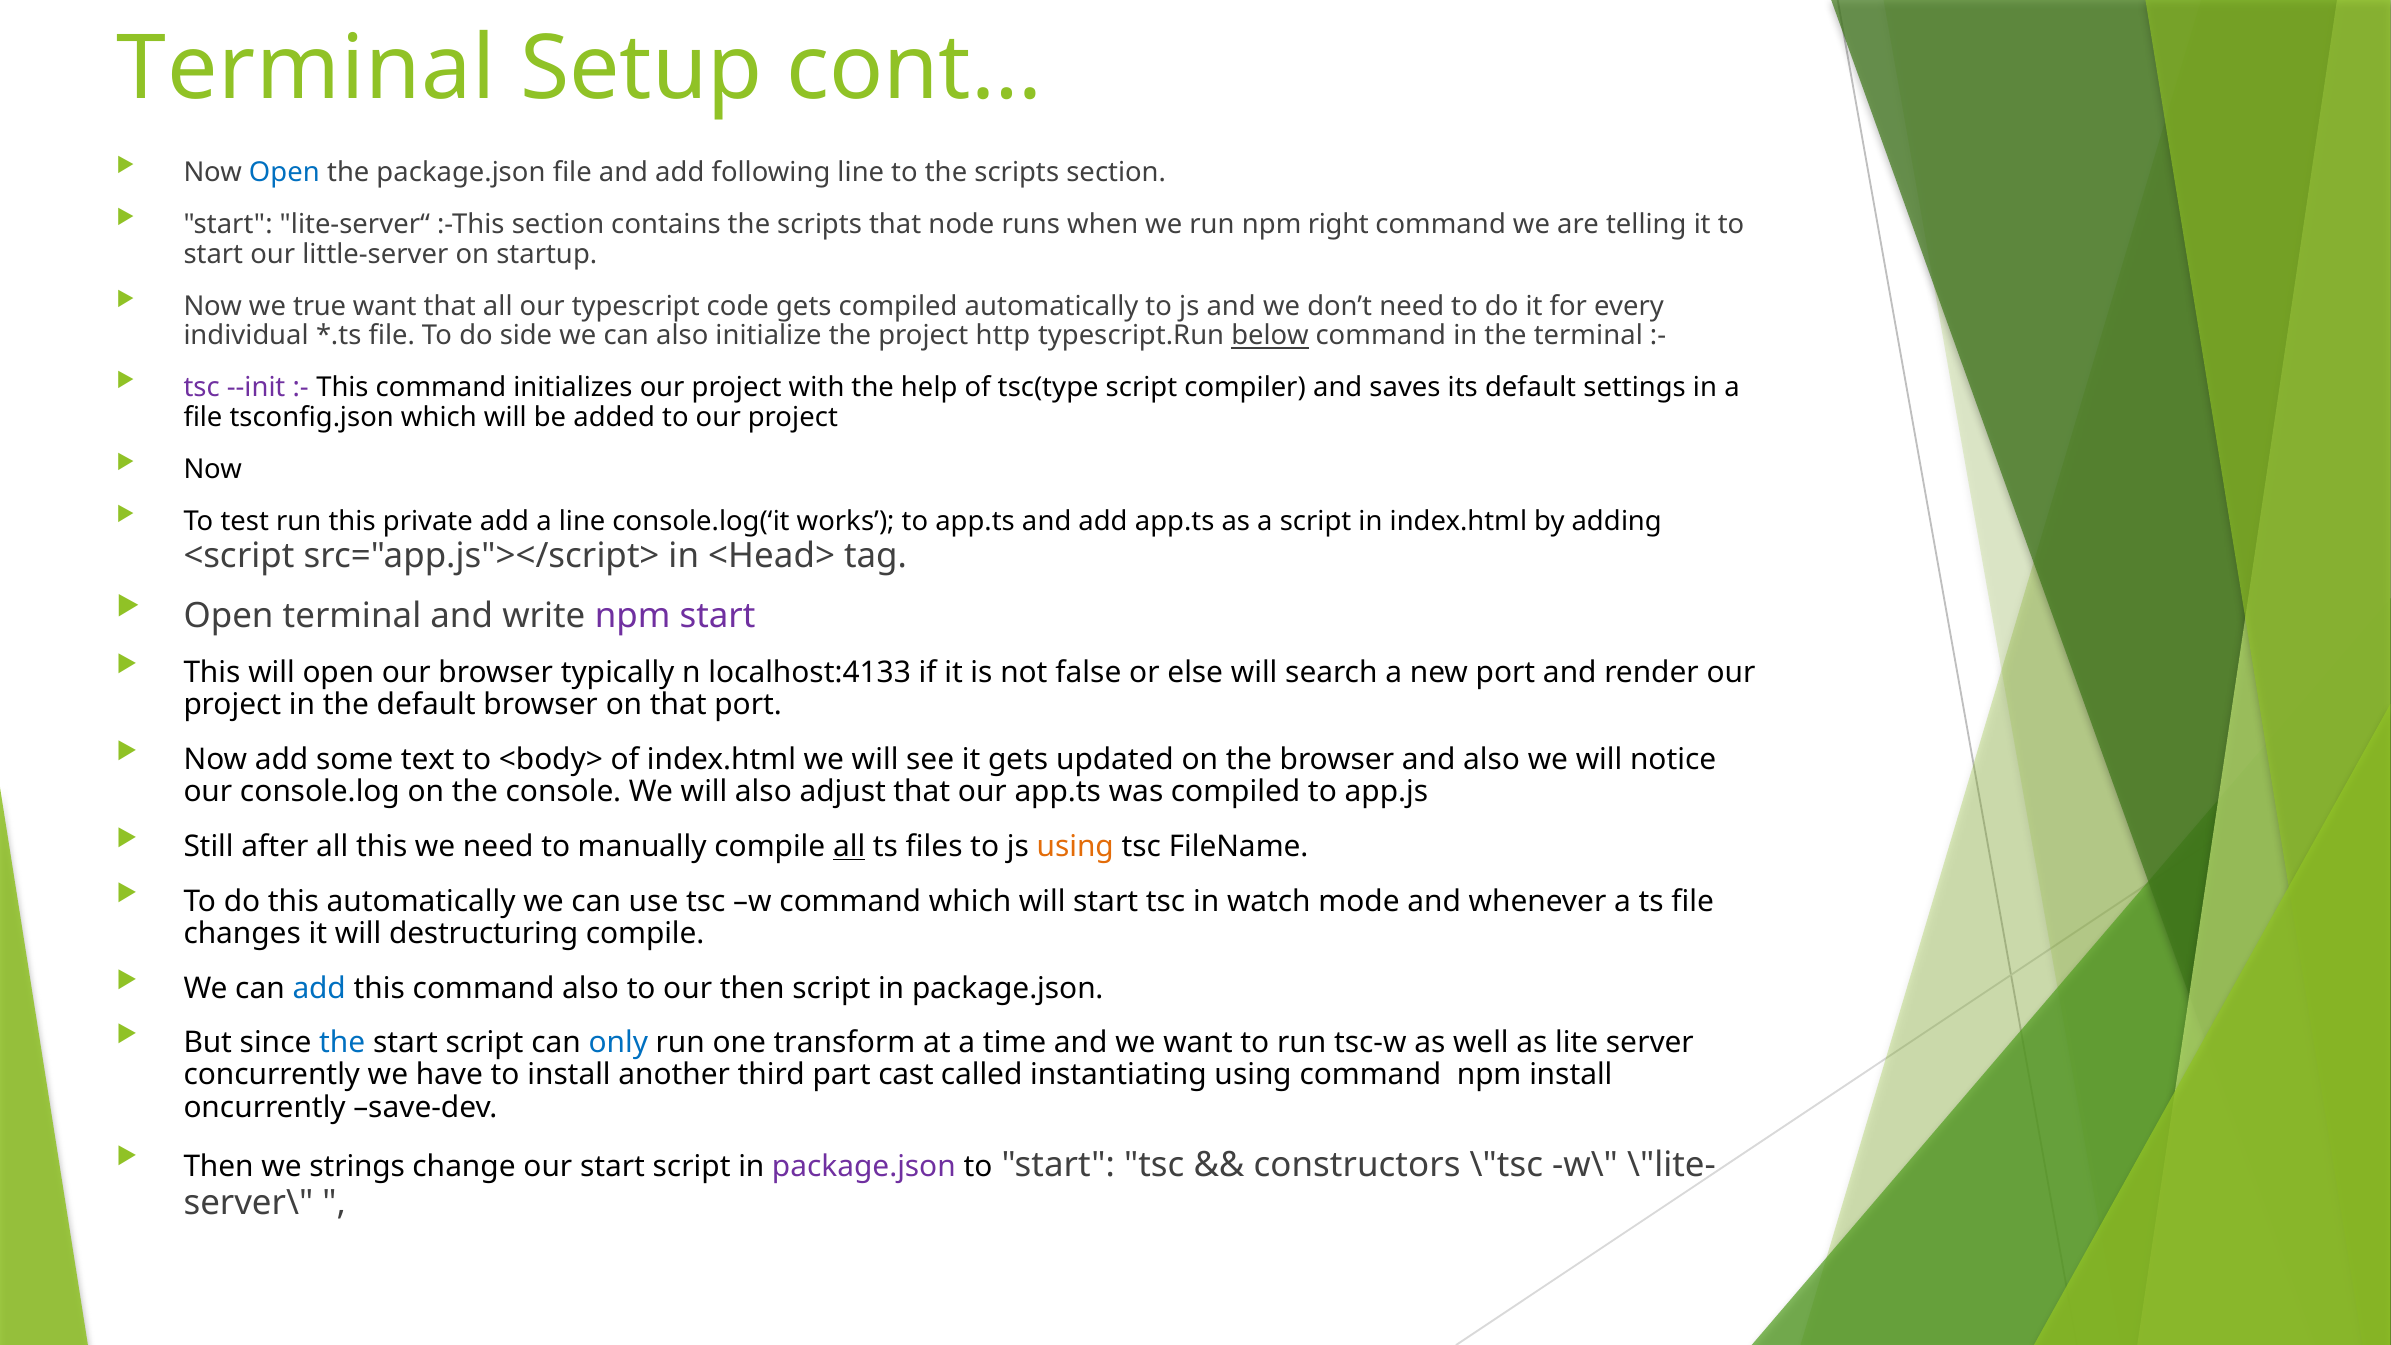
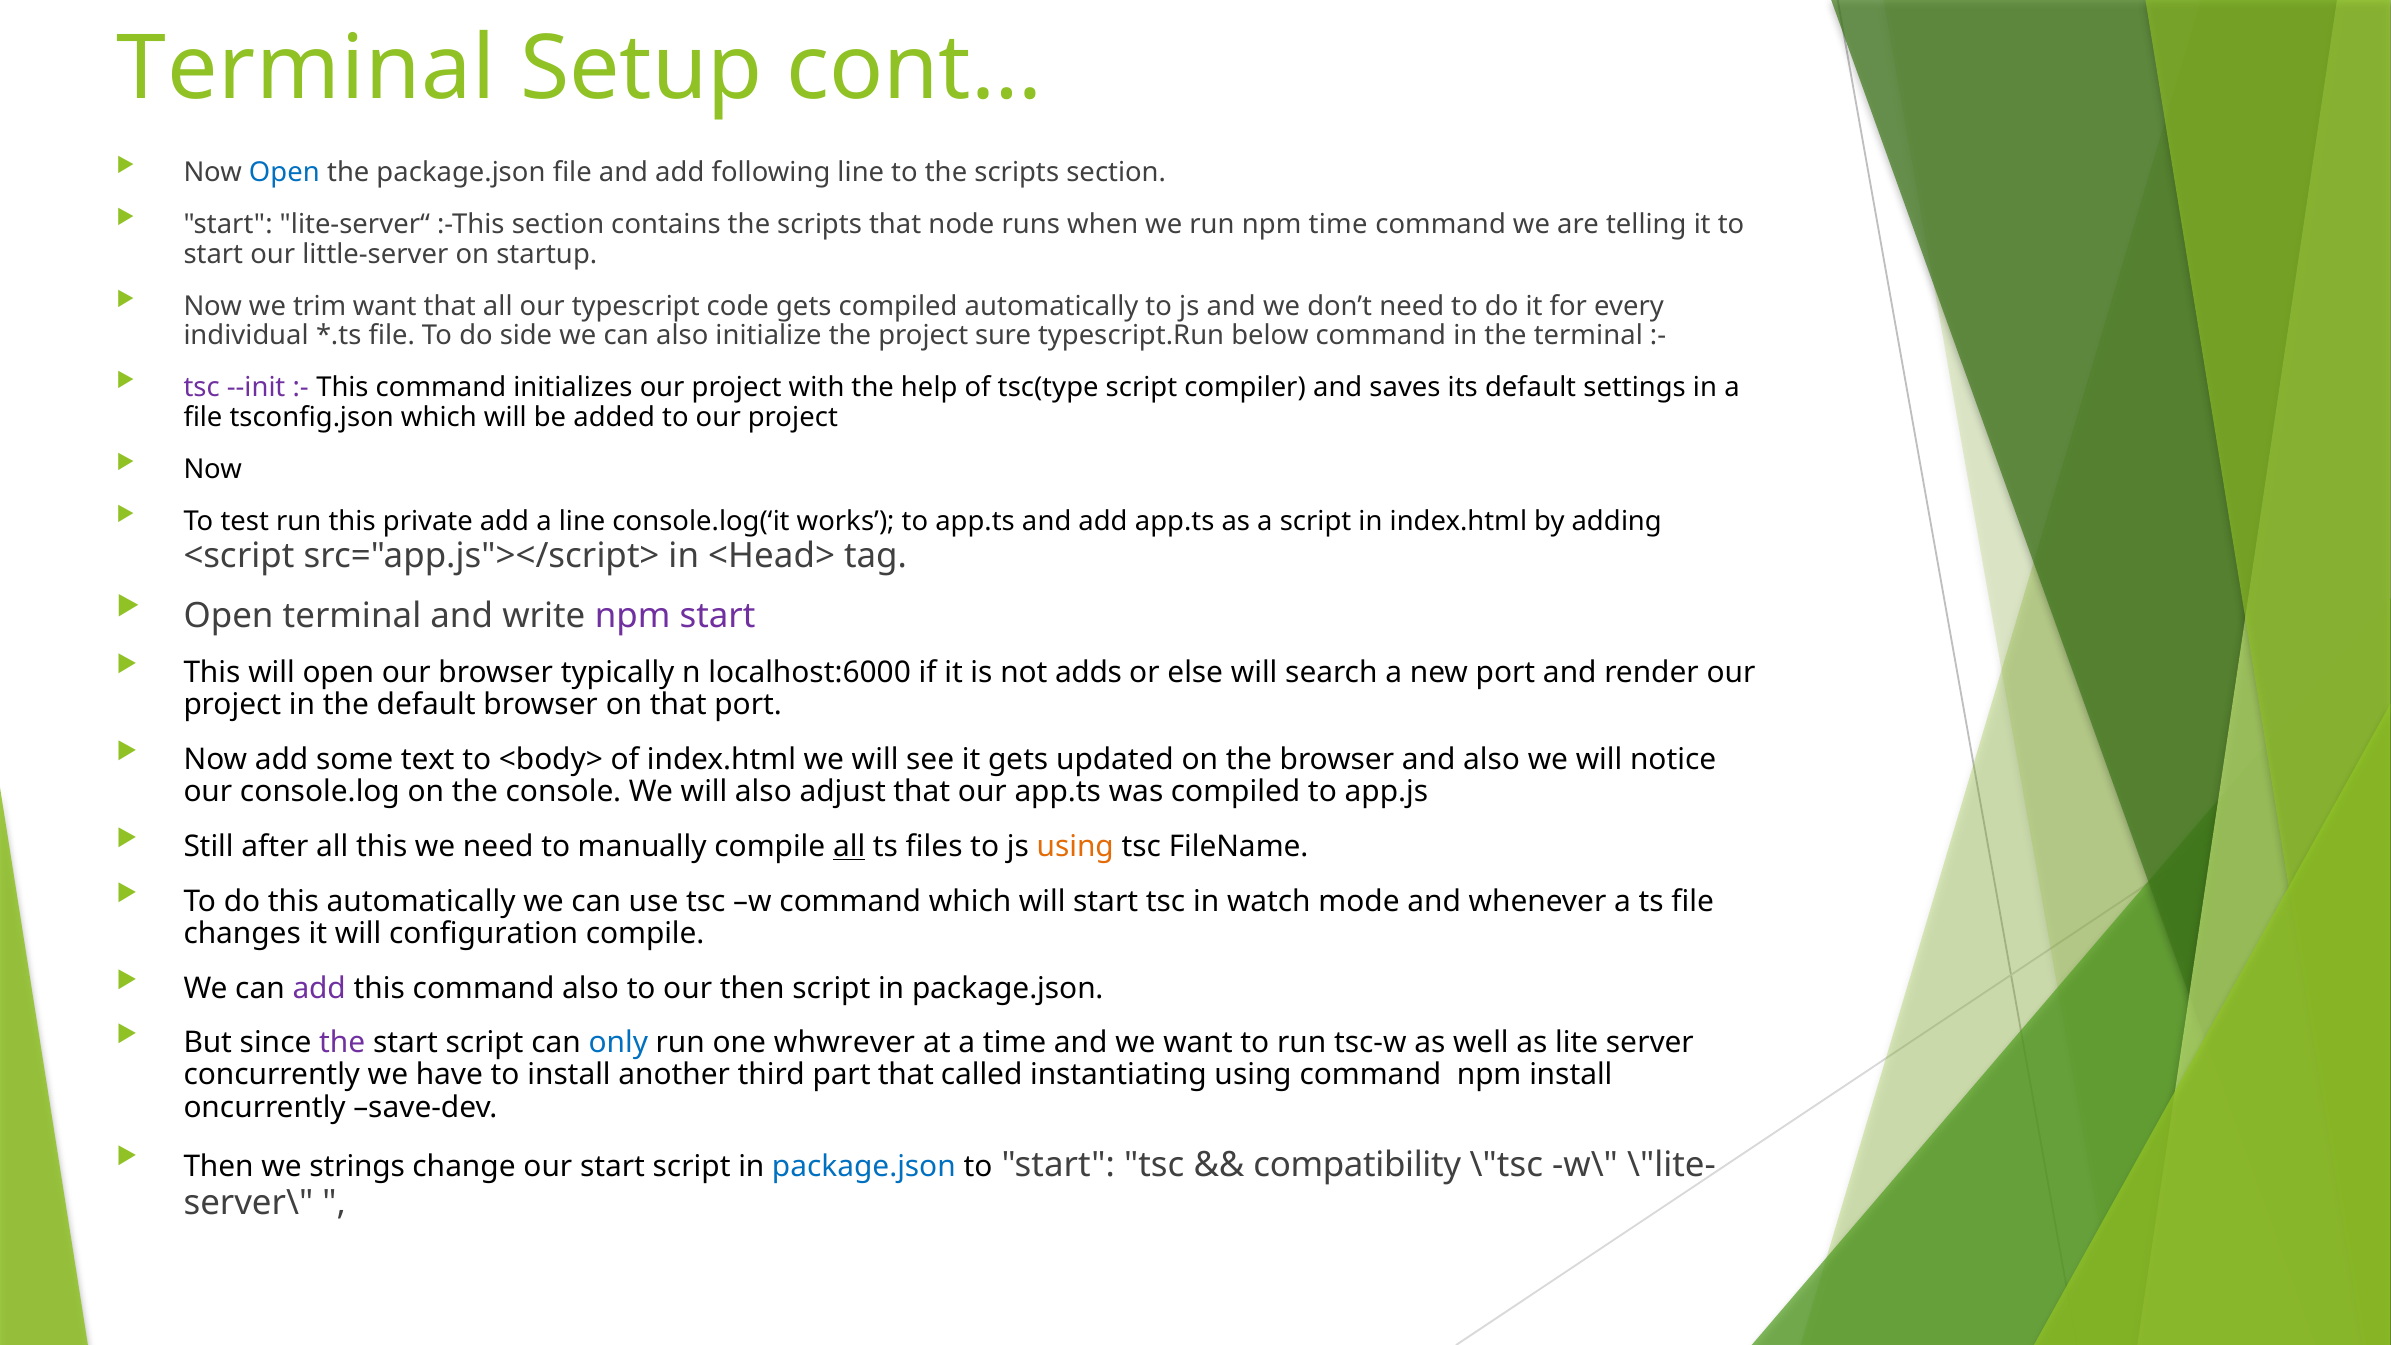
npm right: right -> time
true: true -> trim
http: http -> sure
below underline: present -> none
localhost:4133: localhost:4133 -> localhost:6000
false: false -> adds
destructuring: destructuring -> configuration
add at (319, 988) colour: blue -> purple
the at (342, 1043) colour: blue -> purple
transform: transform -> whwrever
part cast: cast -> that
package.json at (864, 1167) colour: purple -> blue
constructors: constructors -> compatibility
